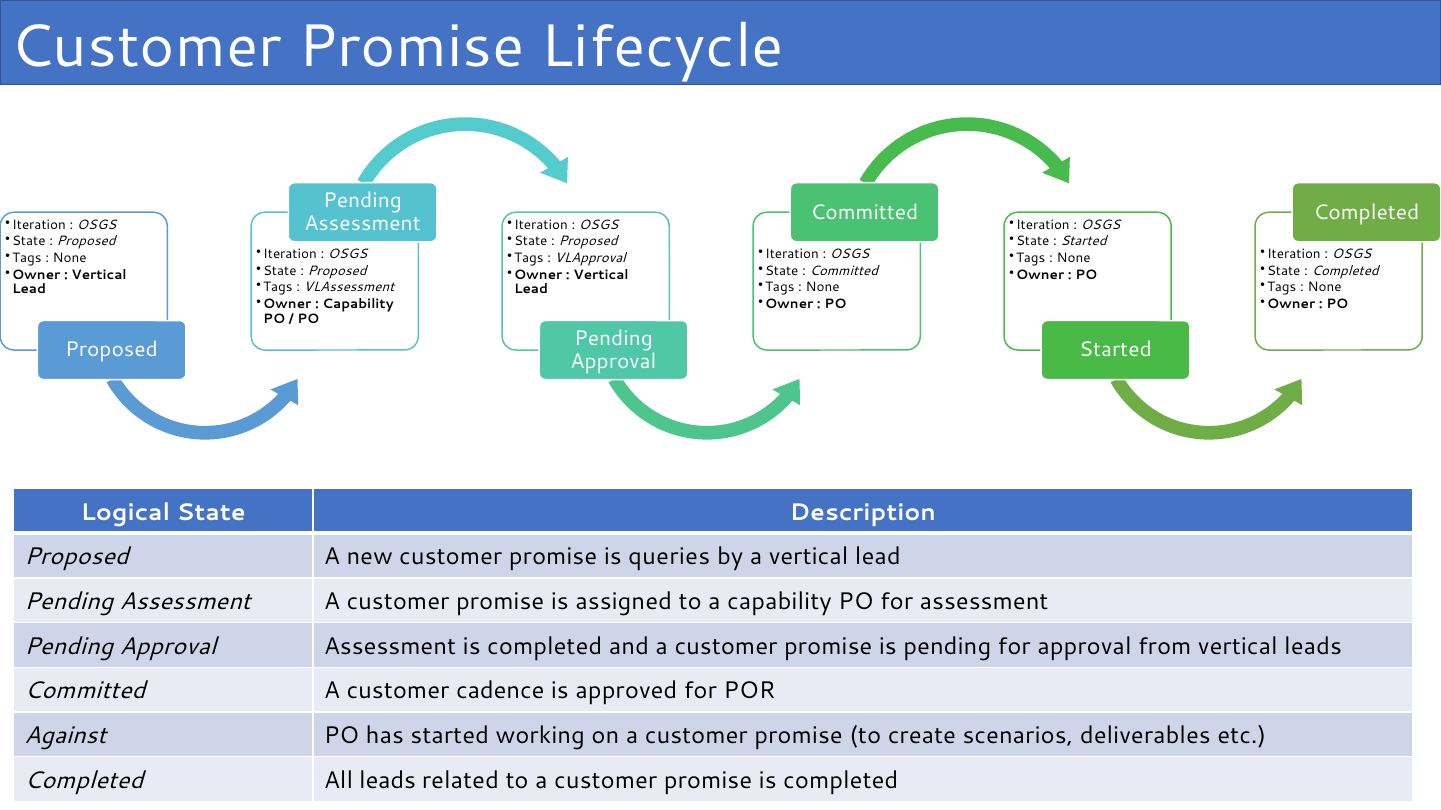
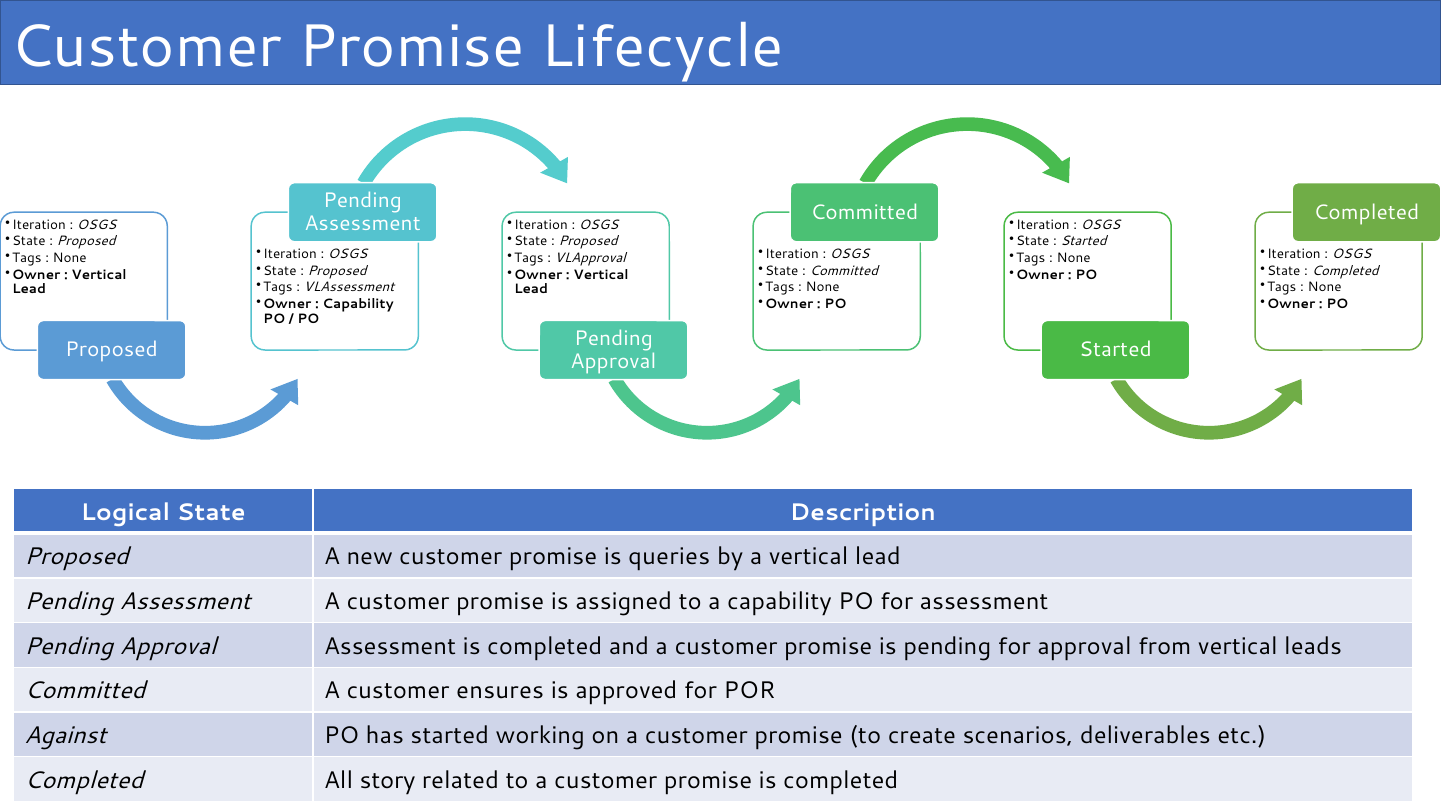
cadence: cadence -> ensures
All leads: leads -> story
